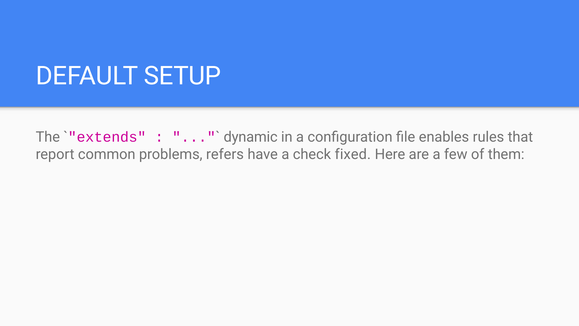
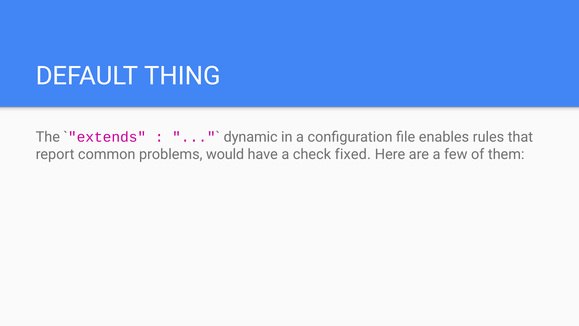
SETUP: SETUP -> THING
refers: refers -> would
